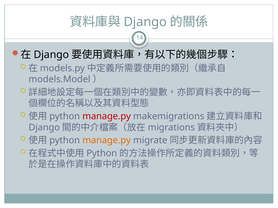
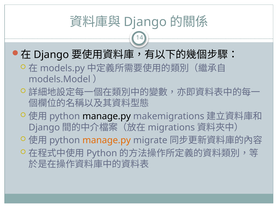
manage.py at (107, 117) colour: red -> black
